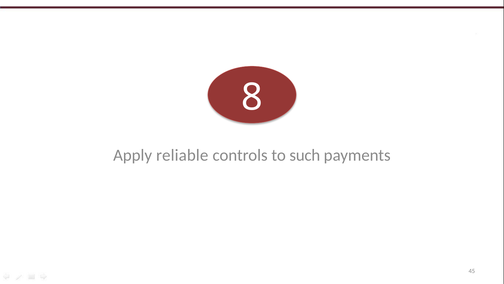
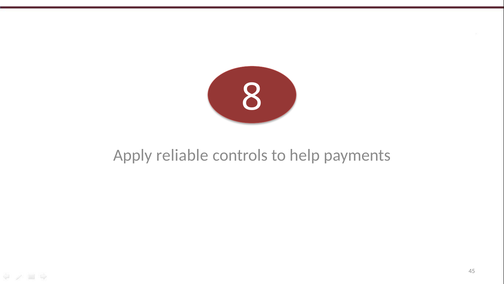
such: such -> help
